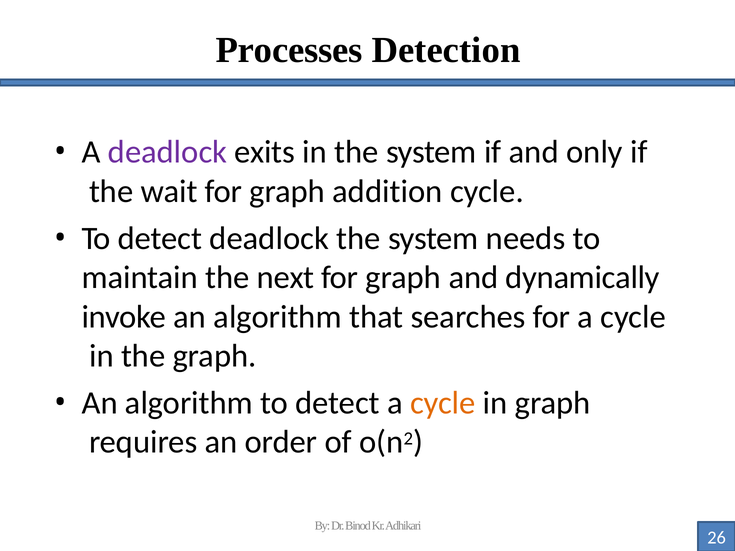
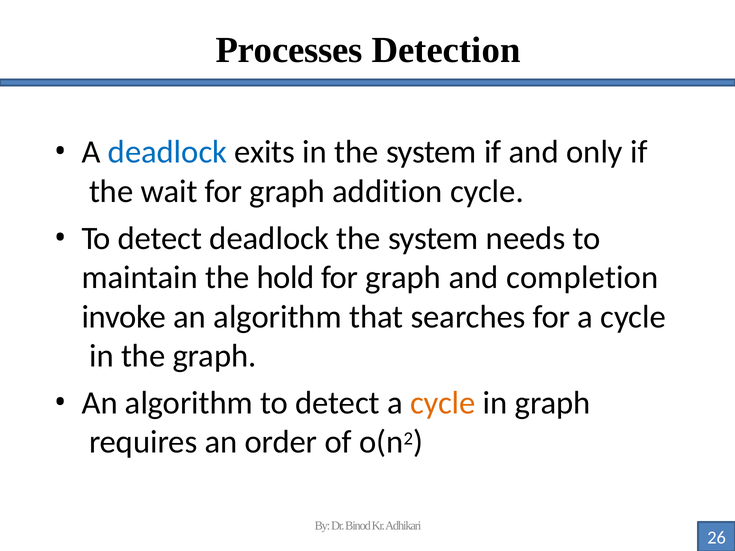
deadlock at (168, 152) colour: purple -> blue
next: next -> hold
dynamically: dynamically -> completion
